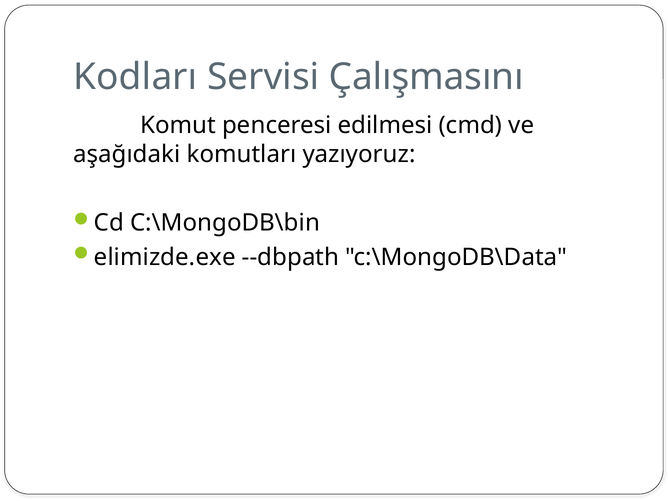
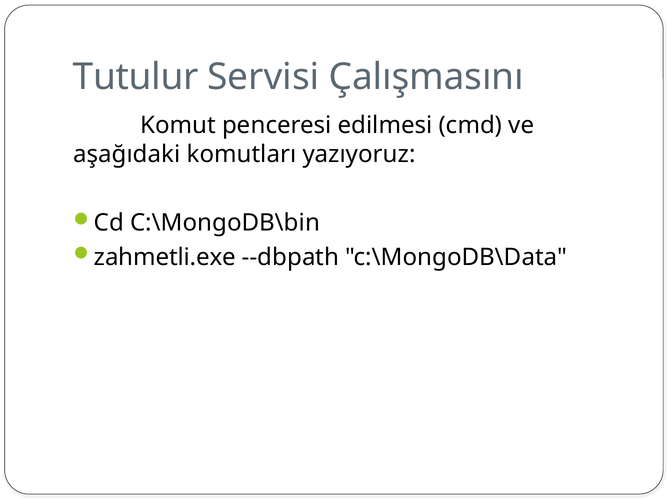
Kodları: Kodları -> Tutulur
elimizde.exe: elimizde.exe -> zahmetli.exe
